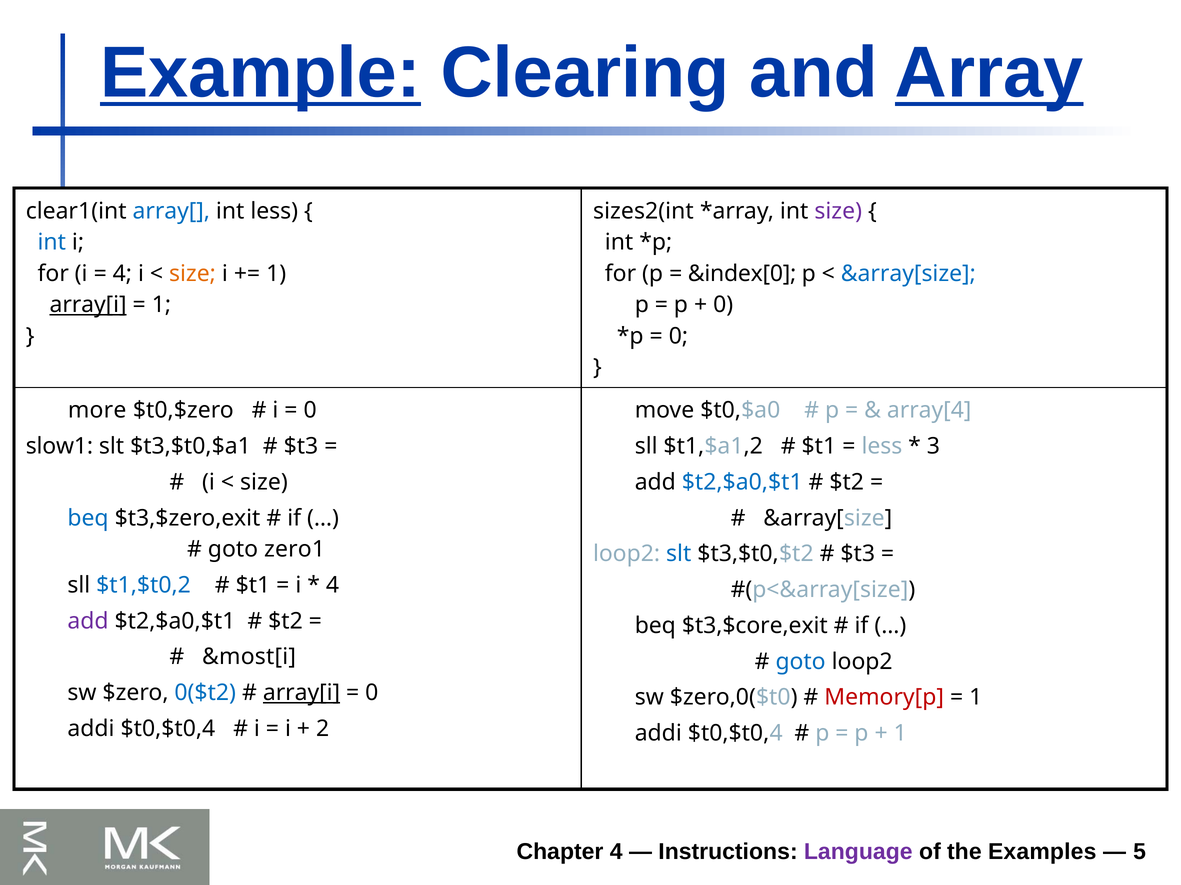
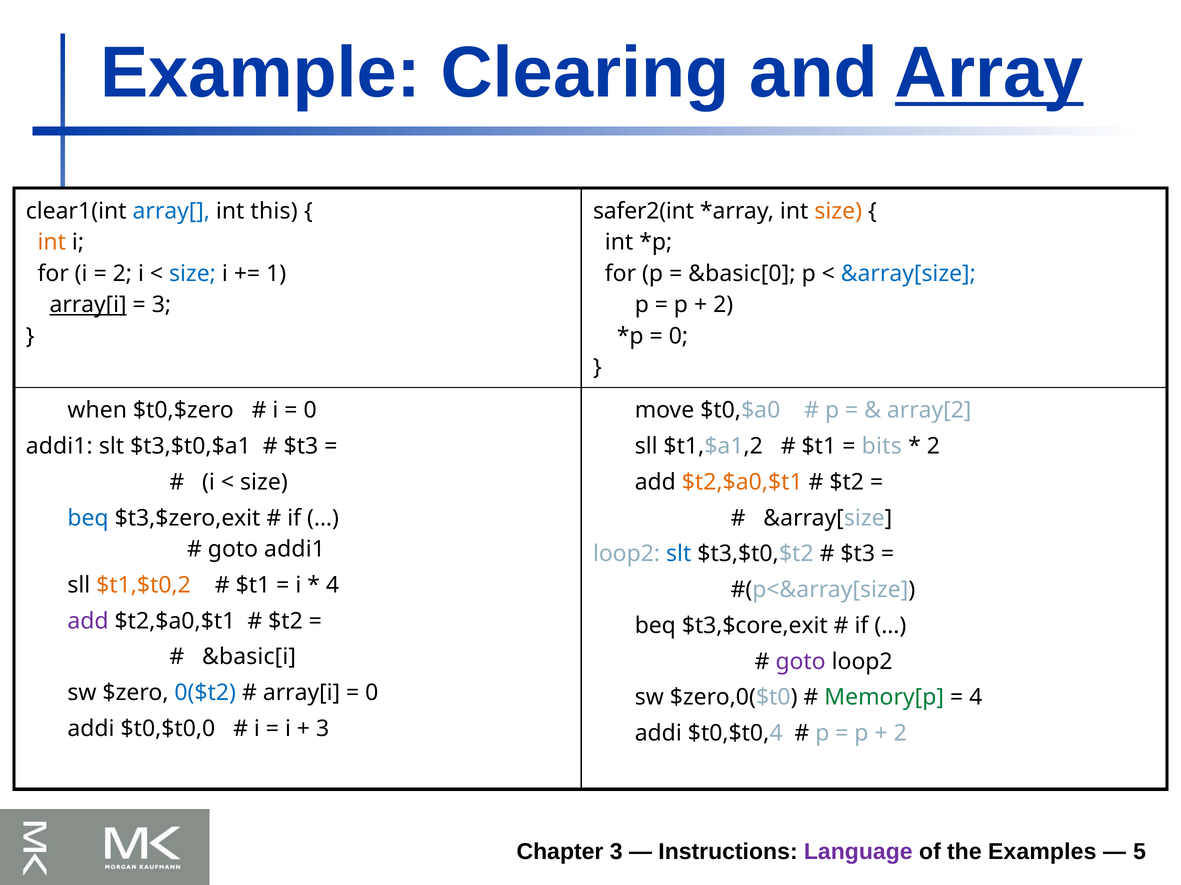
Example underline: present -> none
int less: less -> this
sizes2(int: sizes2(int -> safer2(int
size at (838, 211) colour: purple -> orange
int at (52, 242) colour: blue -> orange
4 at (122, 274): 4 -> 2
size at (192, 274) colour: orange -> blue
&index[0: &index[0 -> &basic[0
1 at (161, 305): 1 -> 3
0 at (723, 305): 0 -> 2
more: more -> when
array[4: array[4 -> array[2
slow1 at (59, 447): slow1 -> addi1
less at (882, 447): less -> bits
3 at (933, 447): 3 -> 2
$t2,$a0,$t1 at (742, 483) colour: blue -> orange
goto zero1: zero1 -> addi1
$t1,$t0,2 colour: blue -> orange
&most[i: &most[i -> &basic[i
goto at (801, 662) colour: blue -> purple
array[i at (302, 693) underline: present -> none
Memory[p colour: red -> green
1 at (976, 698): 1 -> 4
$t0,$t0,4 at (168, 729): $t0,$t0,4 -> $t0,$t0,0
2 at (323, 729): 2 -> 3
1 at (900, 734): 1 -> 2
Chapter 4: 4 -> 3
